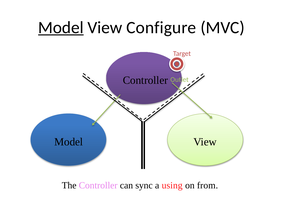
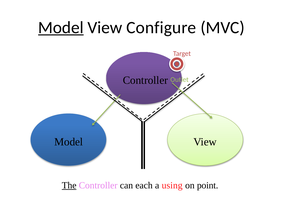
The underline: none -> present
sync: sync -> each
from: from -> point
